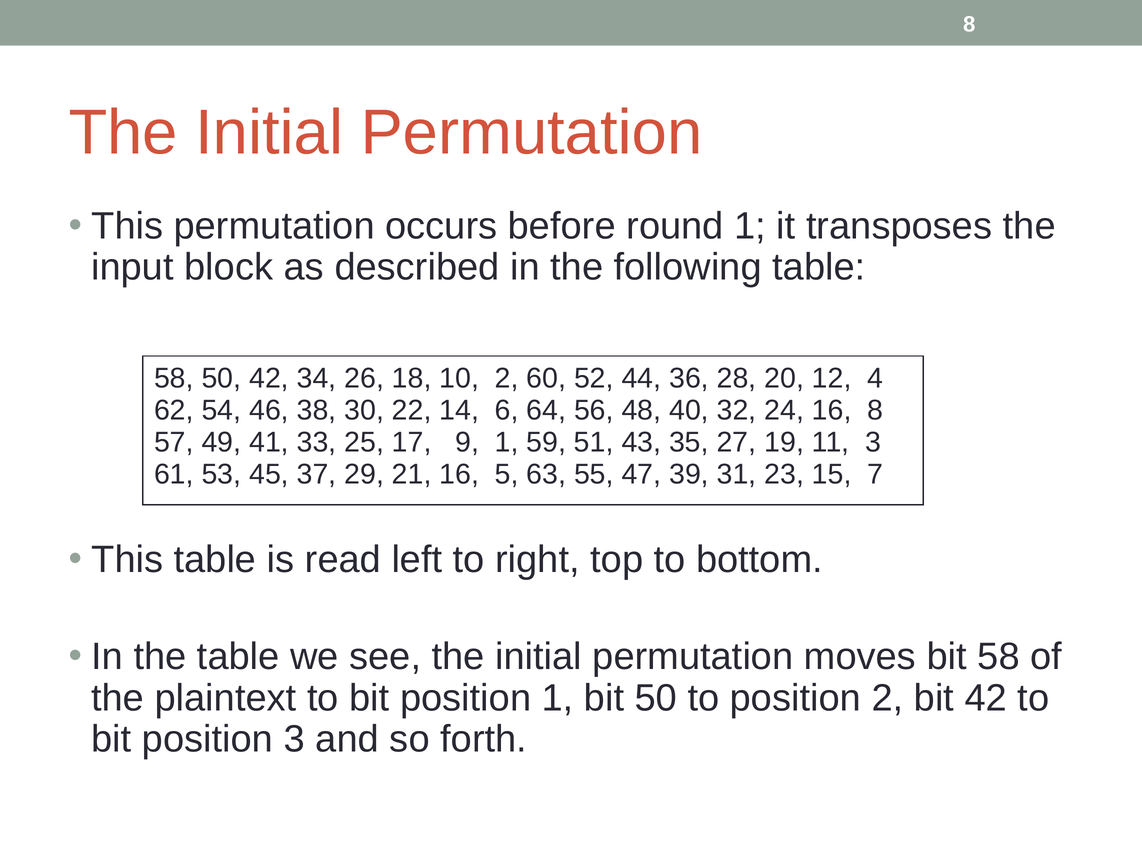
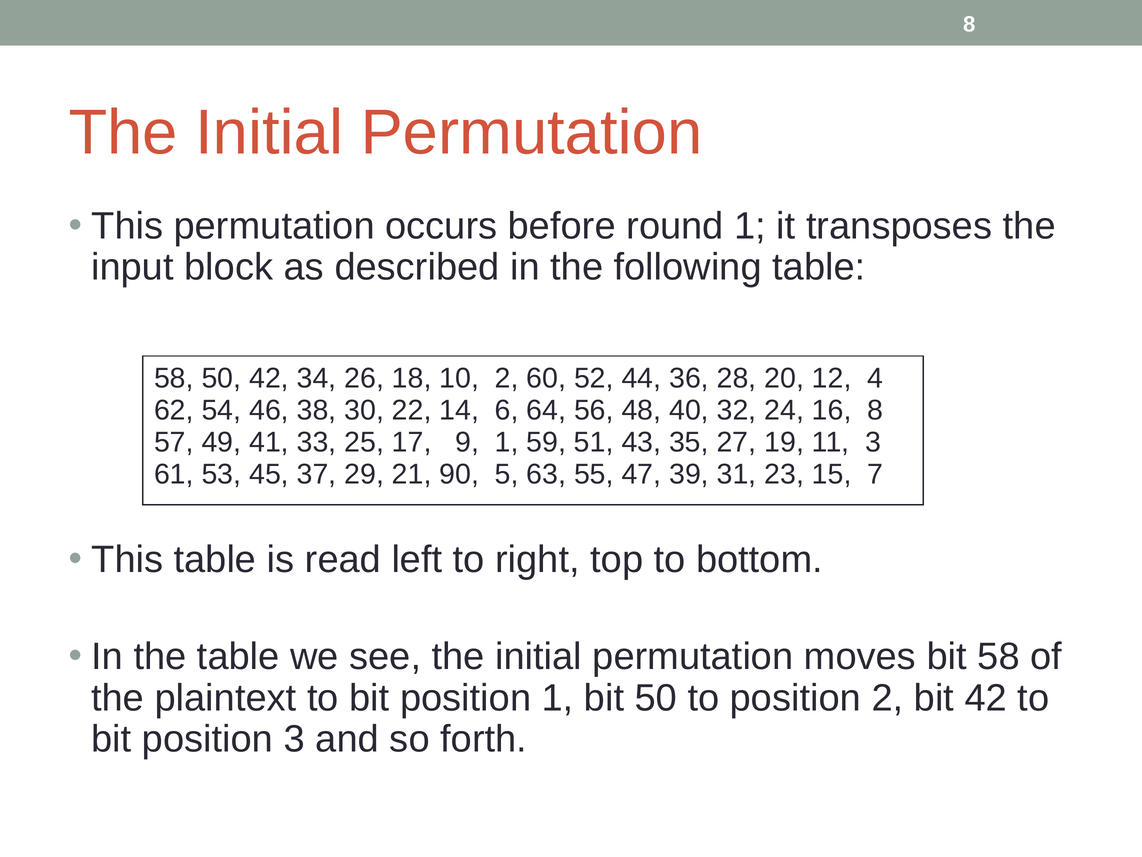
21 16: 16 -> 90
